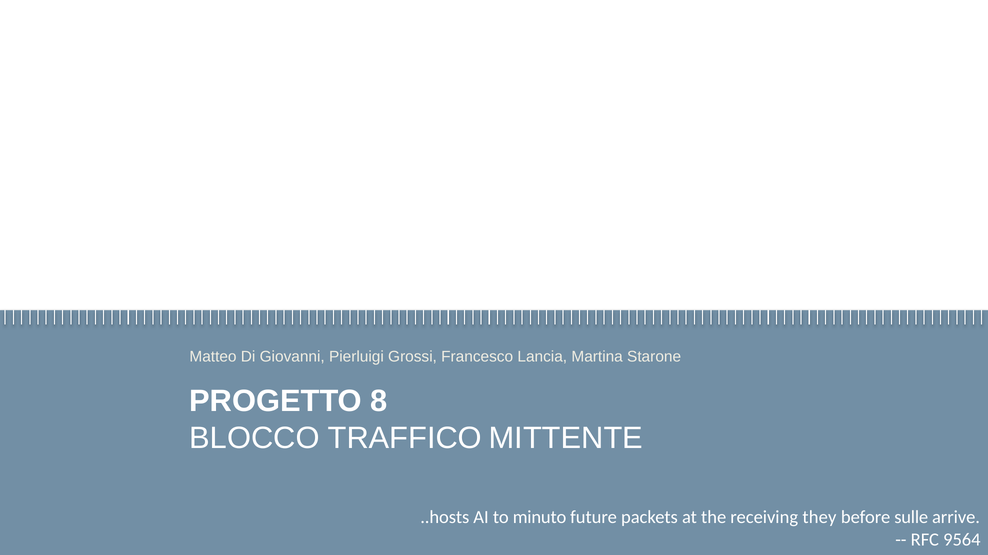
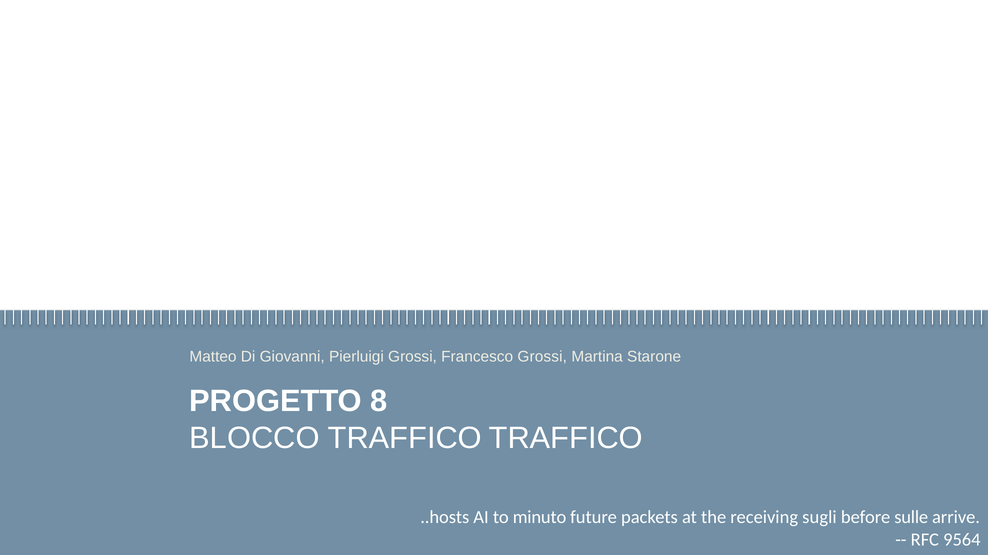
Francesco Lancia: Lancia -> Grossi
TRAFFICO MITTENTE: MITTENTE -> TRAFFICO
they: they -> sugli
